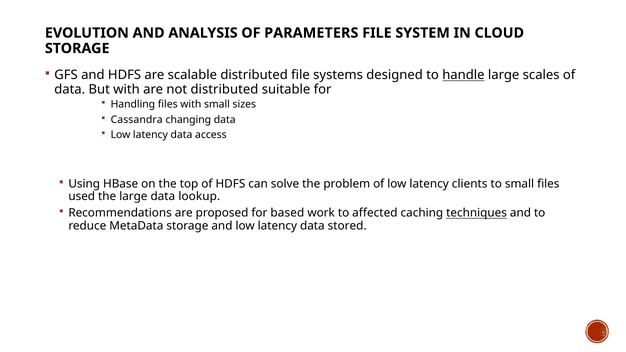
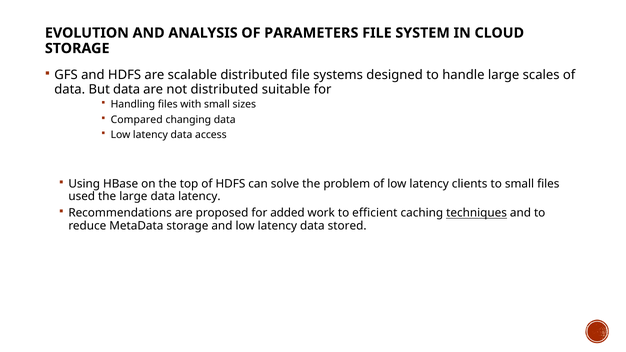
handle underline: present -> none
But with: with -> data
Cassandra: Cassandra -> Compared
data lookup: lookup -> latency
based: based -> added
affected: affected -> efficient
